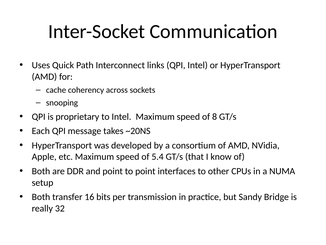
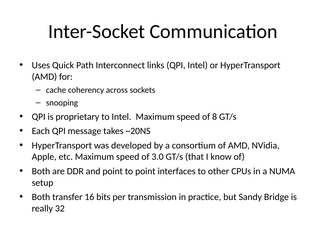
5.4: 5.4 -> 3.0
